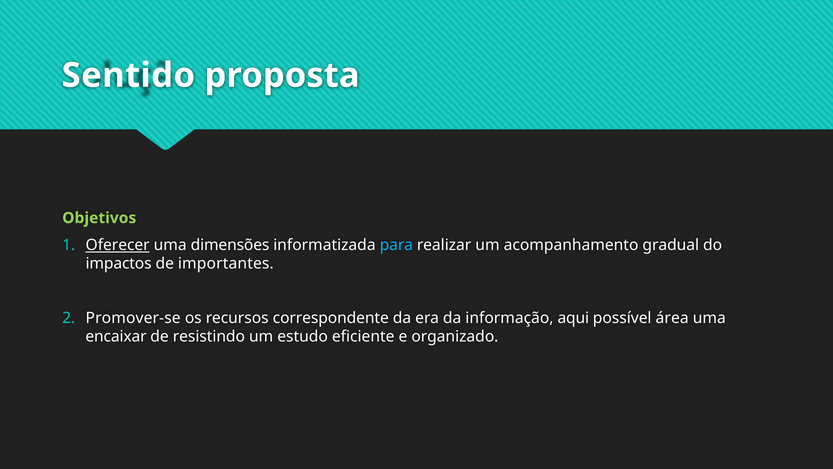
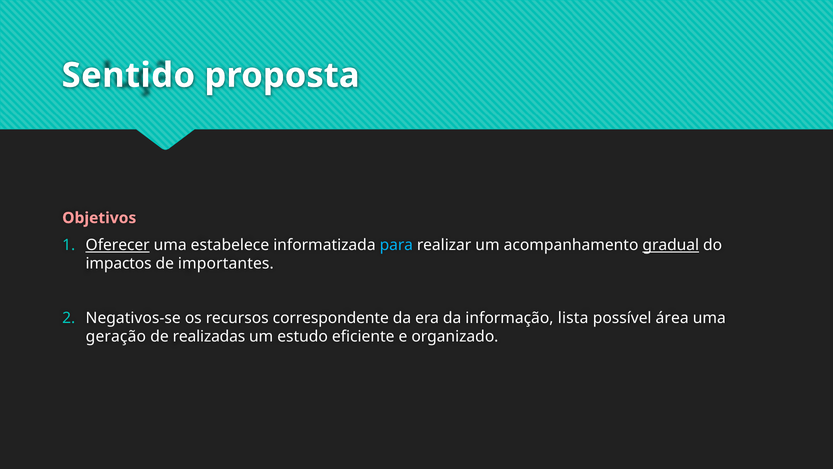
Objetivos colour: light green -> pink
dimensões: dimensões -> estabelece
gradual underline: none -> present
Promover-se: Promover-se -> Negativos-se
aqui: aqui -> lista
encaixar: encaixar -> geração
resistindo: resistindo -> realizadas
